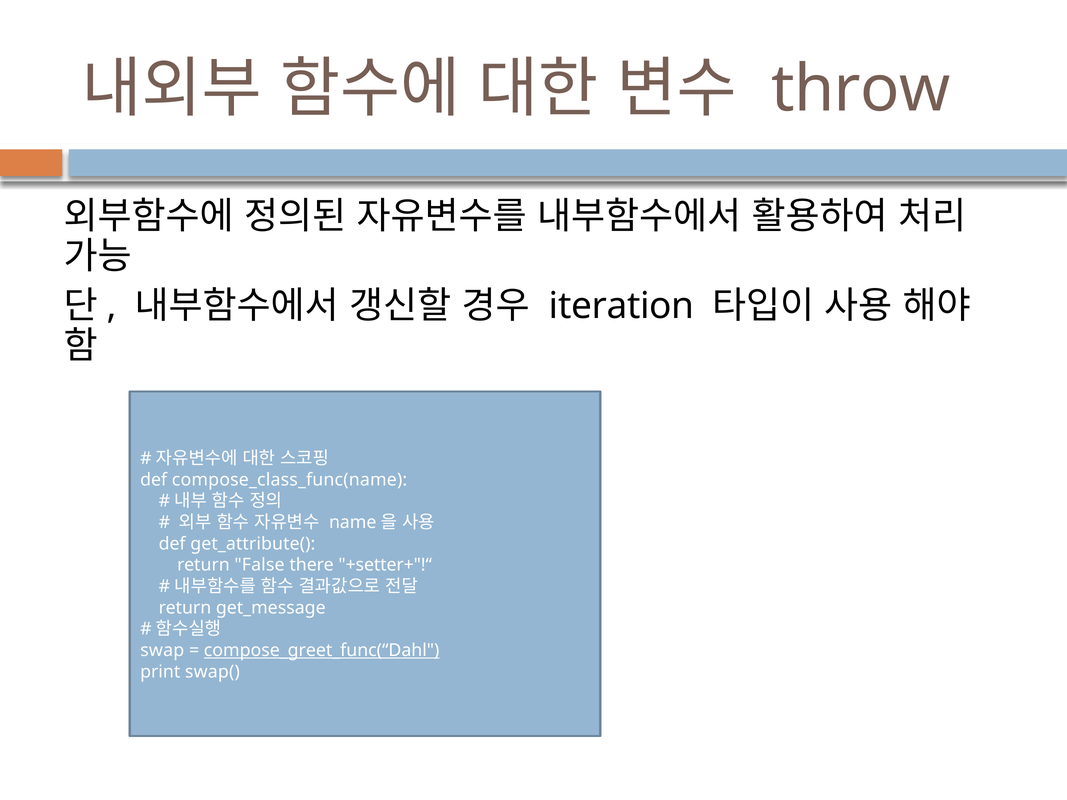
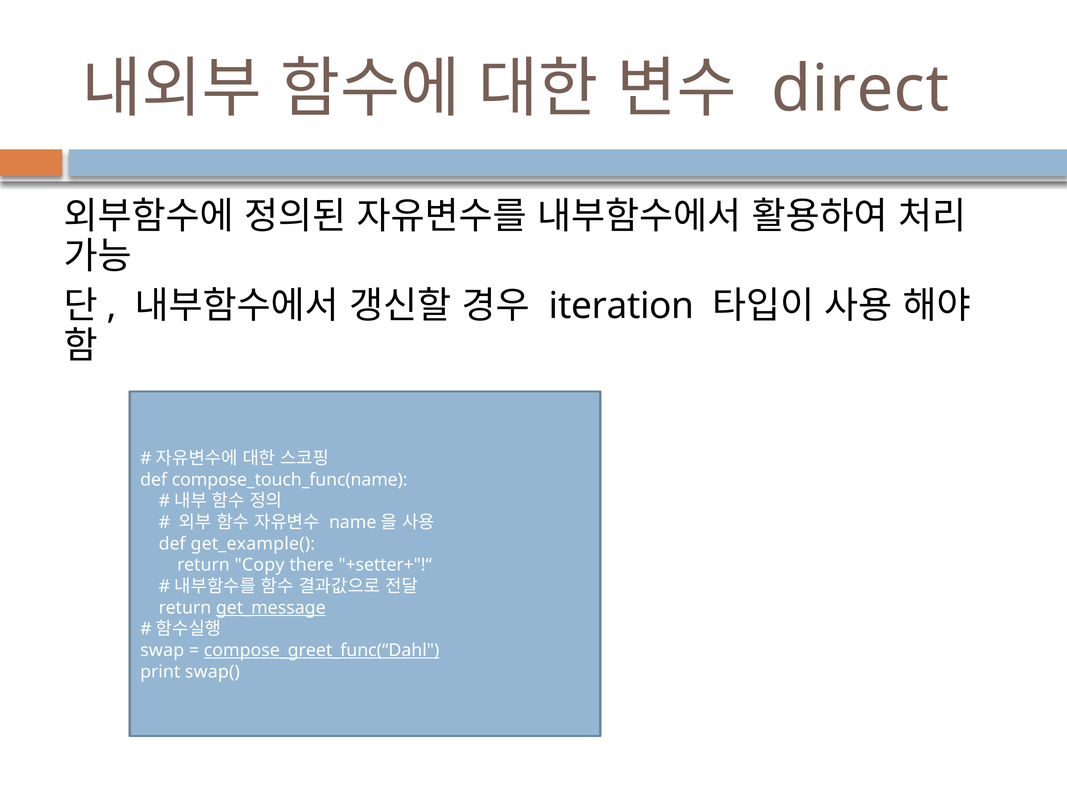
throw: throw -> direct
compose_class_func(name: compose_class_func(name -> compose_touch_func(name
get_attribute(: get_attribute( -> get_example(
False: False -> Copy
get_message underline: none -> present
